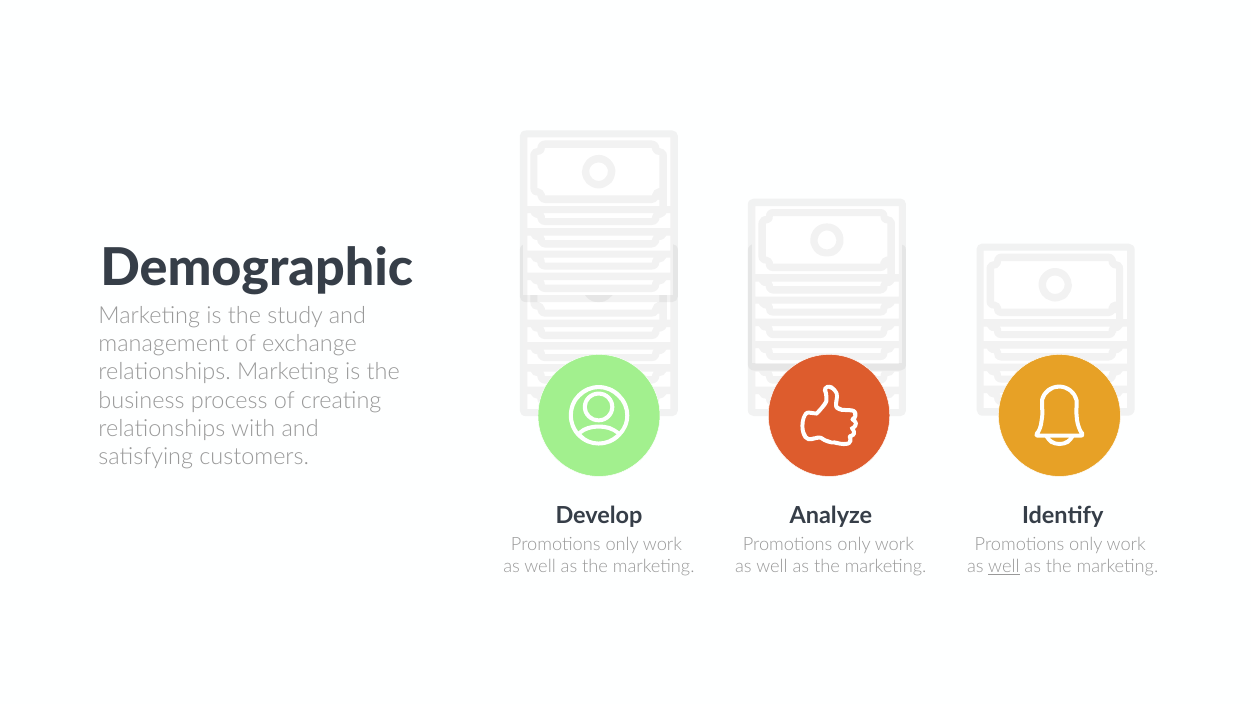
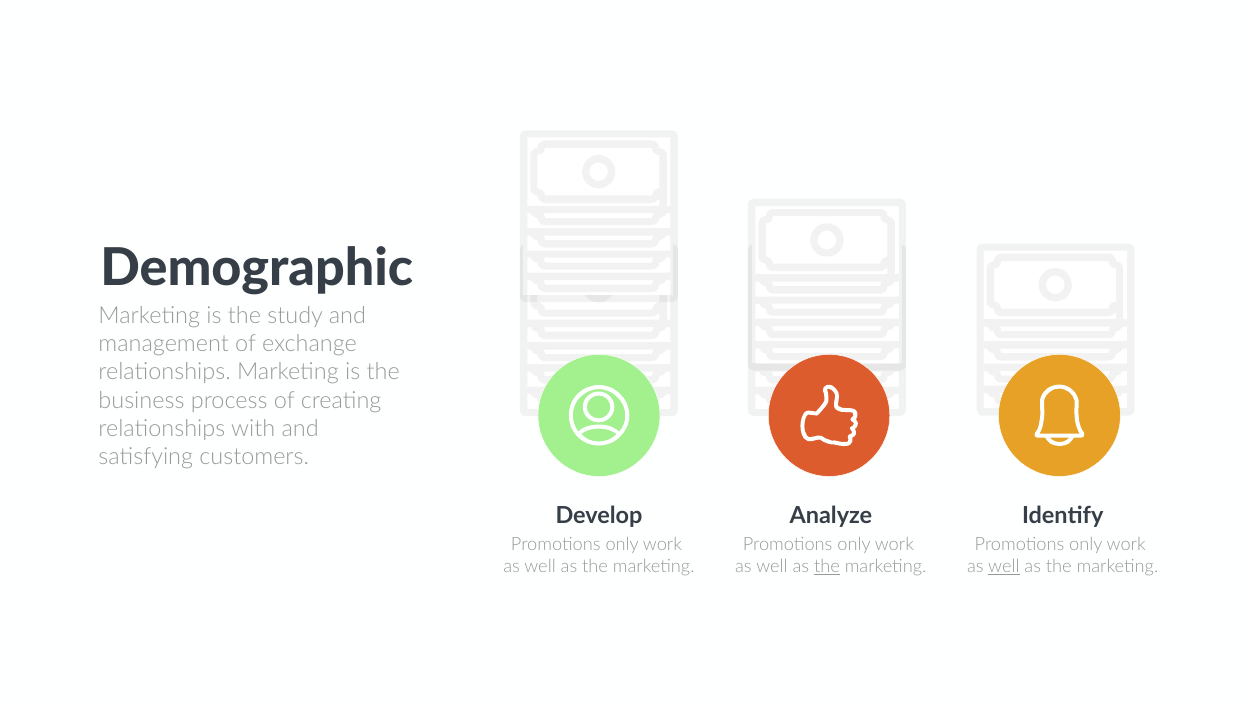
the at (827, 567) underline: none -> present
